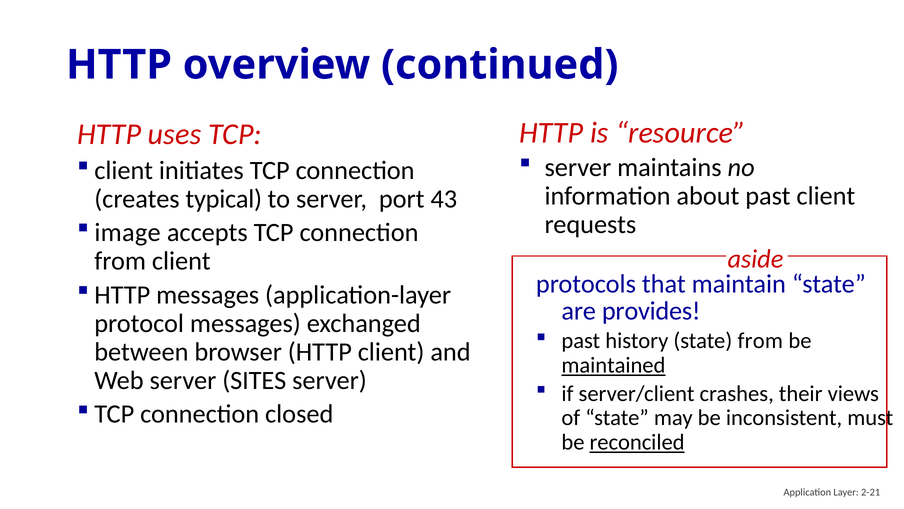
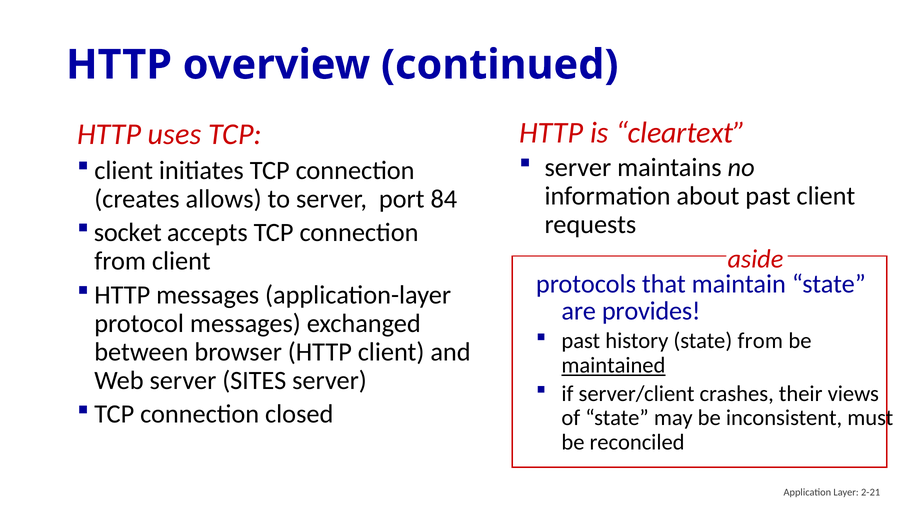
resource: resource -> cleartext
typical: typical -> allows
43: 43 -> 84
image: image -> socket
reconciled underline: present -> none
